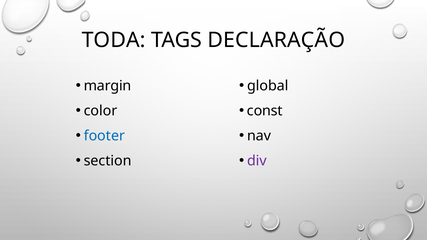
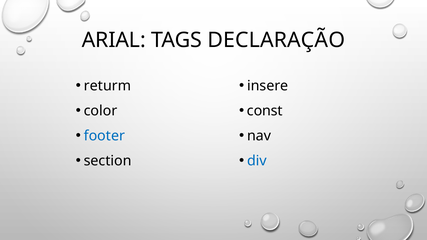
TODA: TODA -> ARIAL
margin: margin -> returm
global: global -> insere
div colour: purple -> blue
